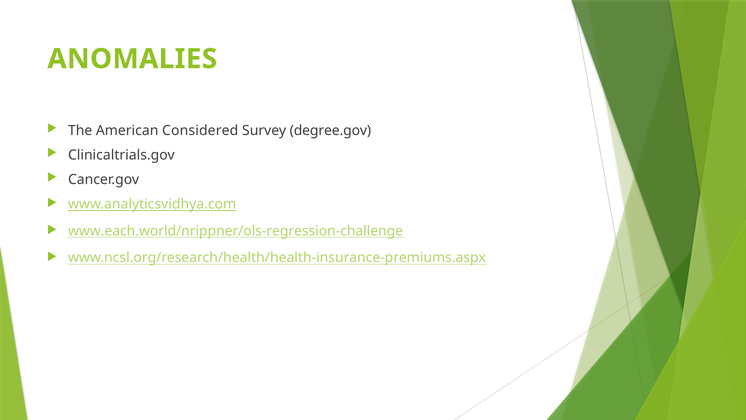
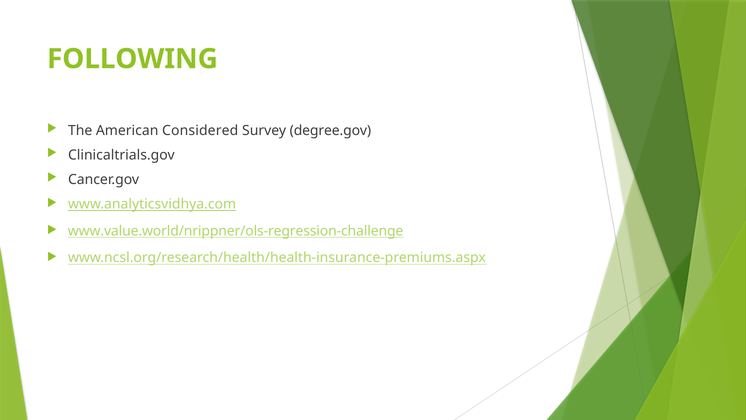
ANOMALIES: ANOMALIES -> FOLLOWING
www.each.world/nrippner/ols-regression-challenge: www.each.world/nrippner/ols-regression-challenge -> www.value.world/nrippner/ols-regression-challenge
